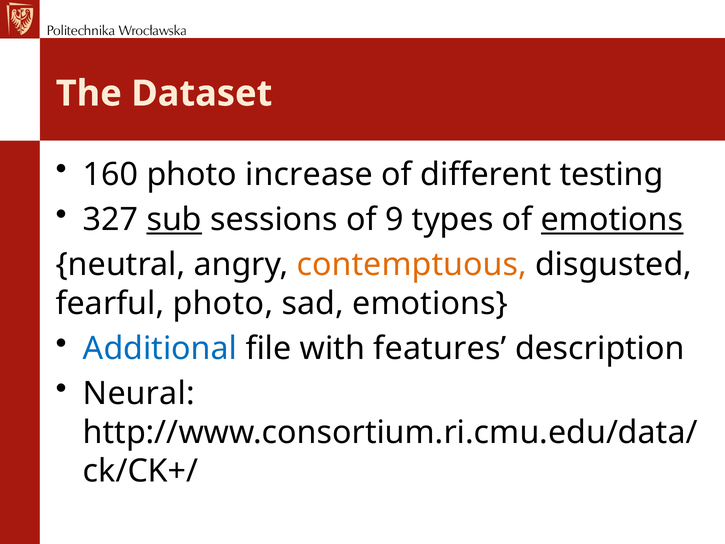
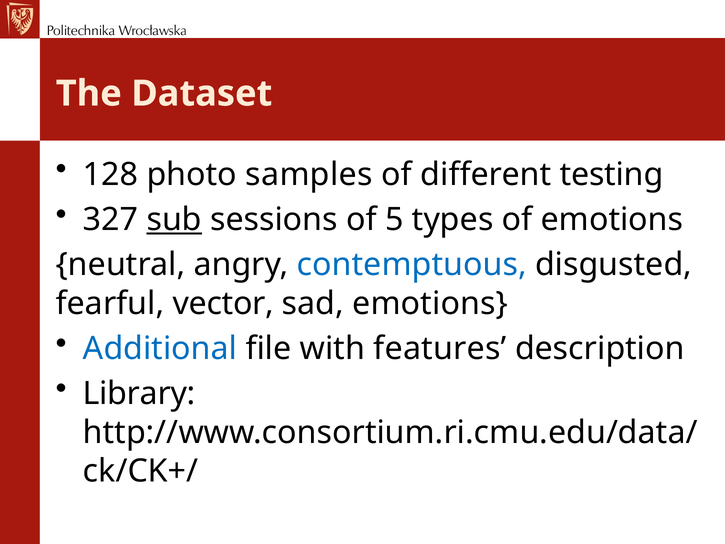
160: 160 -> 128
increase: increase -> samples
9: 9 -> 5
emotions at (612, 220) underline: present -> none
contemptuous colour: orange -> blue
fearful photo: photo -> vector
Neural: Neural -> Library
